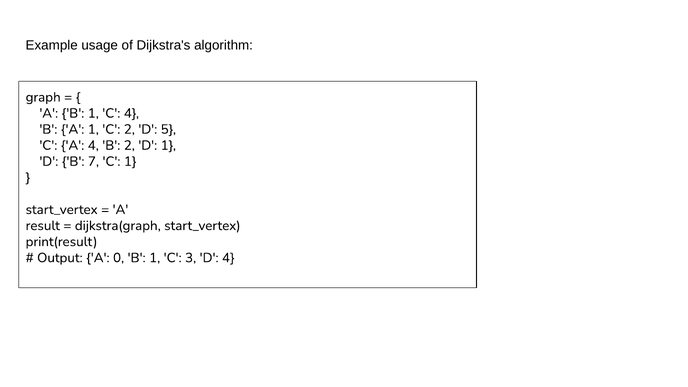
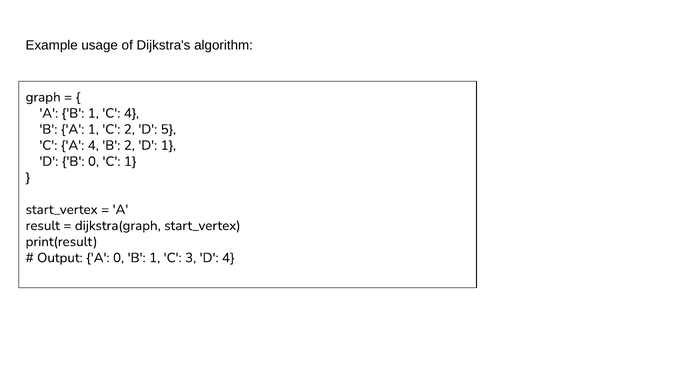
B 7: 7 -> 0
